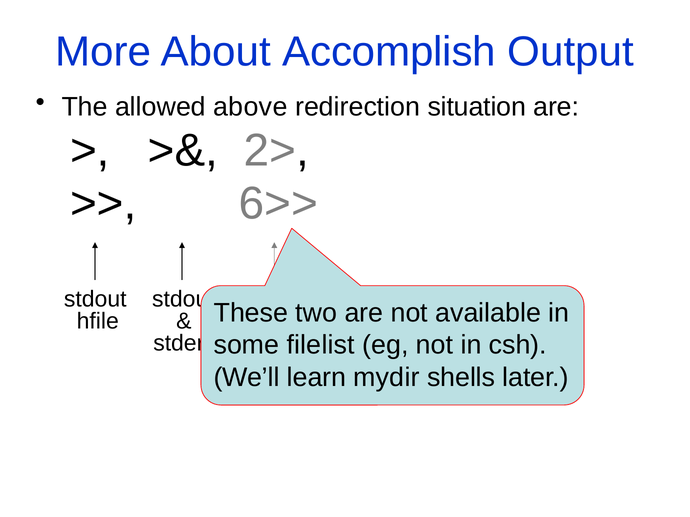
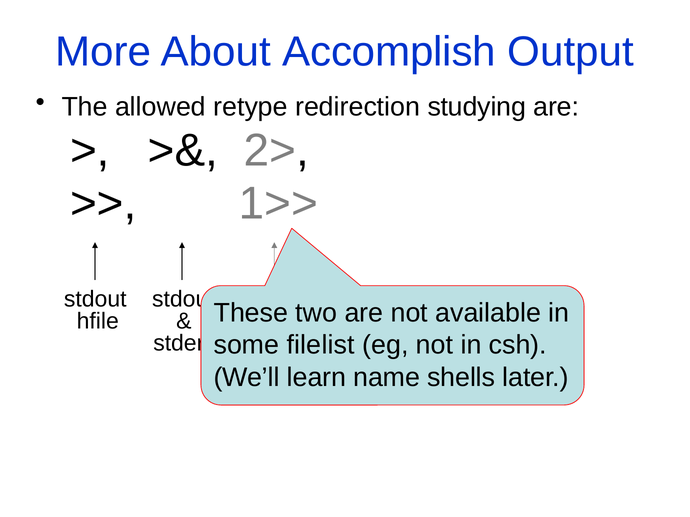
above: above -> retype
situation: situation -> studying
6>>: 6>> -> 1>>
mydir: mydir -> name
